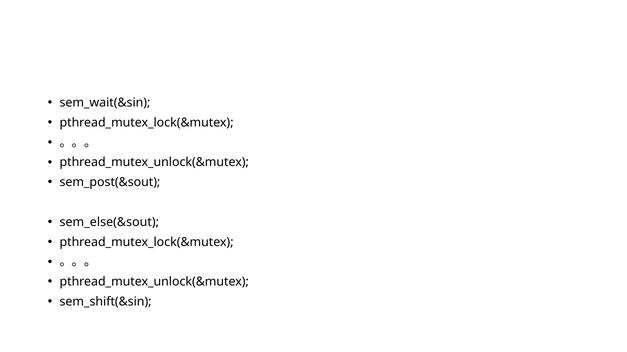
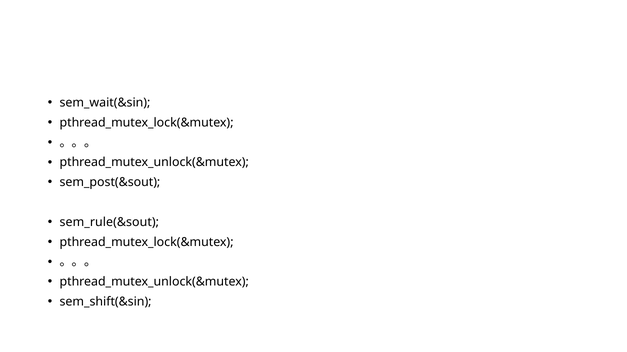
sem_else(&sout: sem_else(&sout -> sem_rule(&sout
